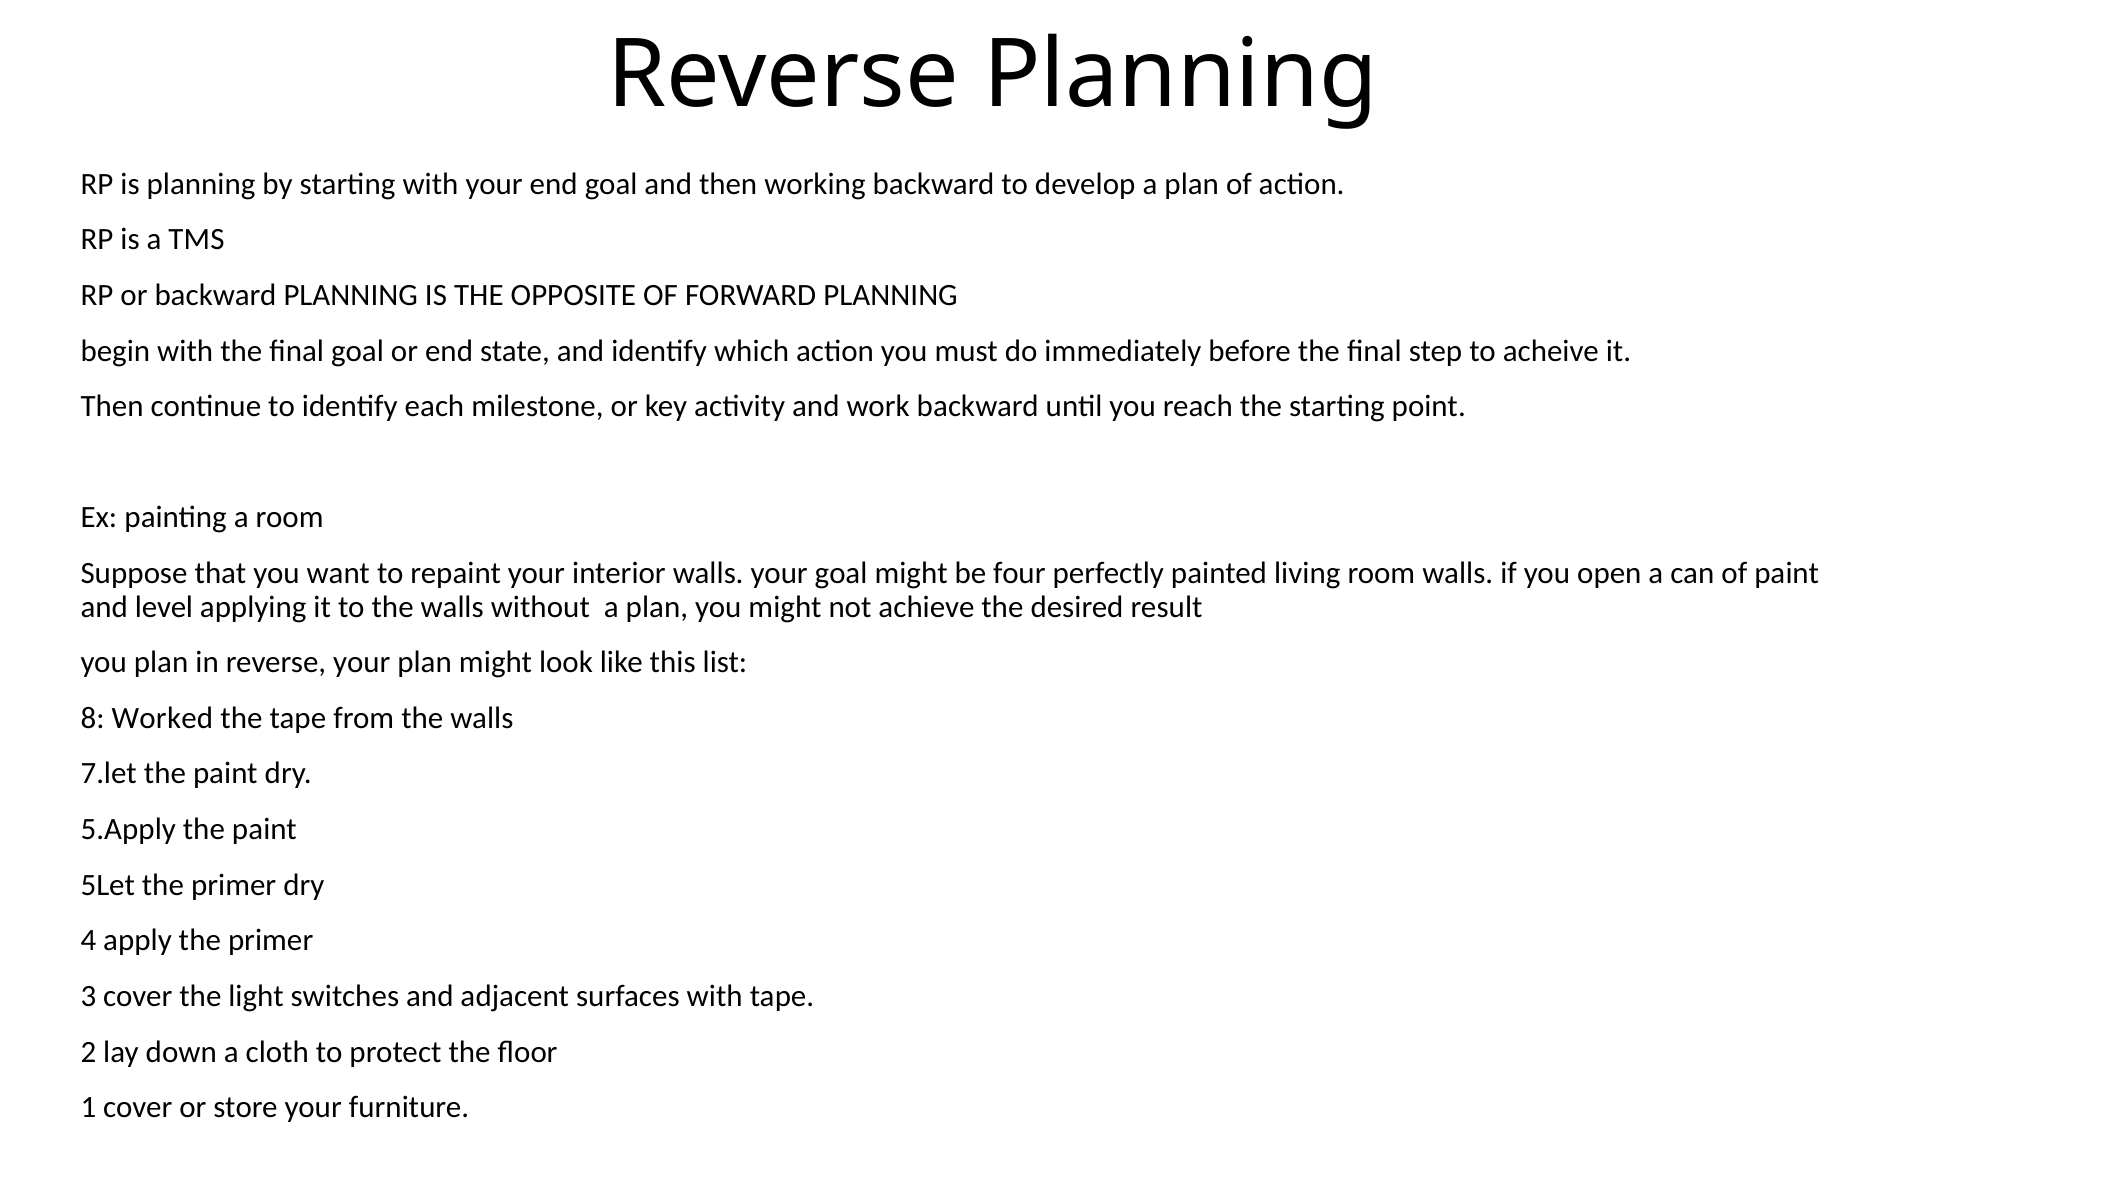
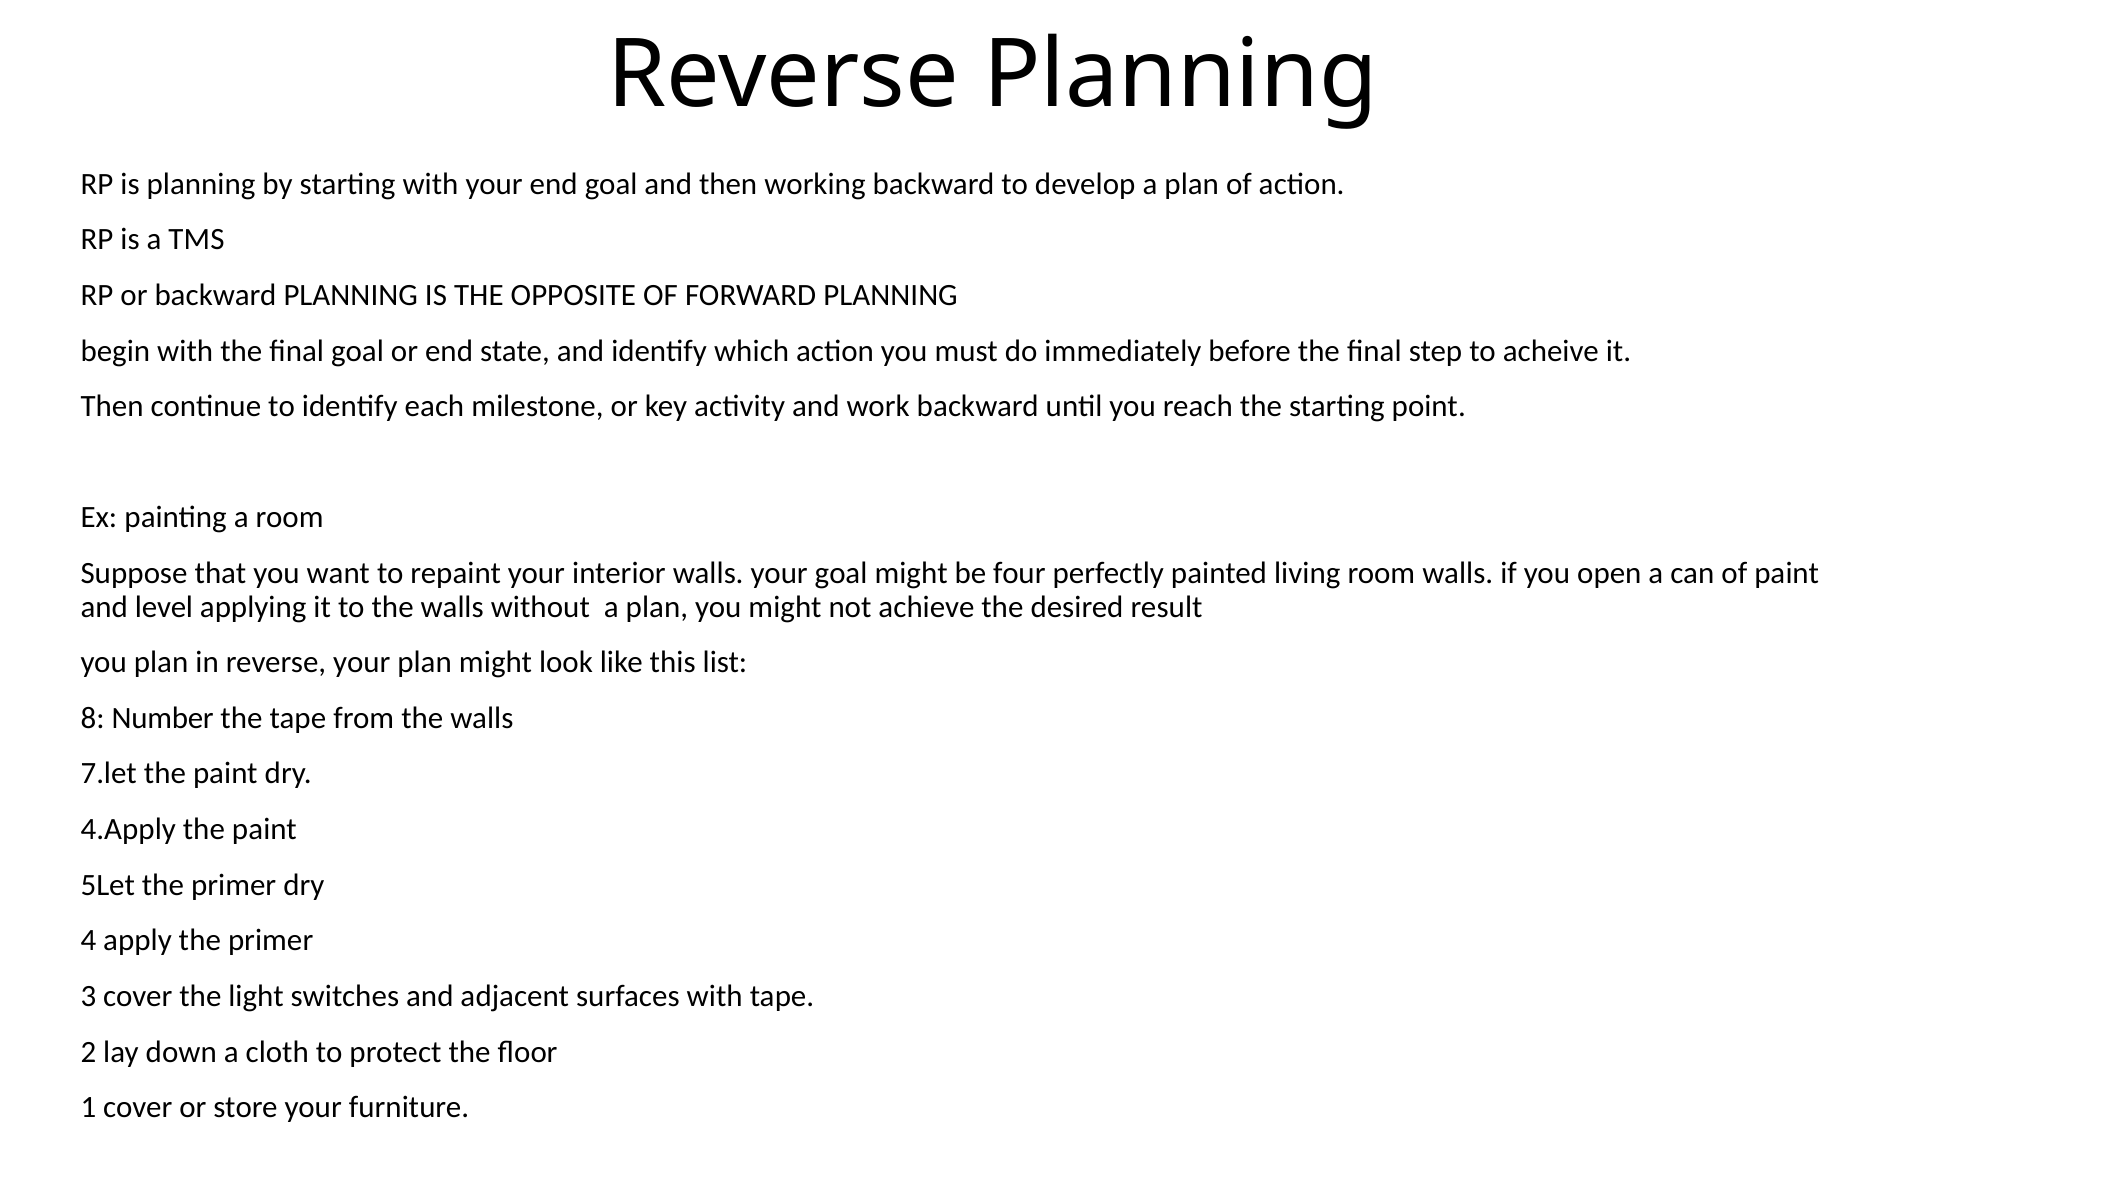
Worked: Worked -> Number
5.Apply: 5.Apply -> 4.Apply
